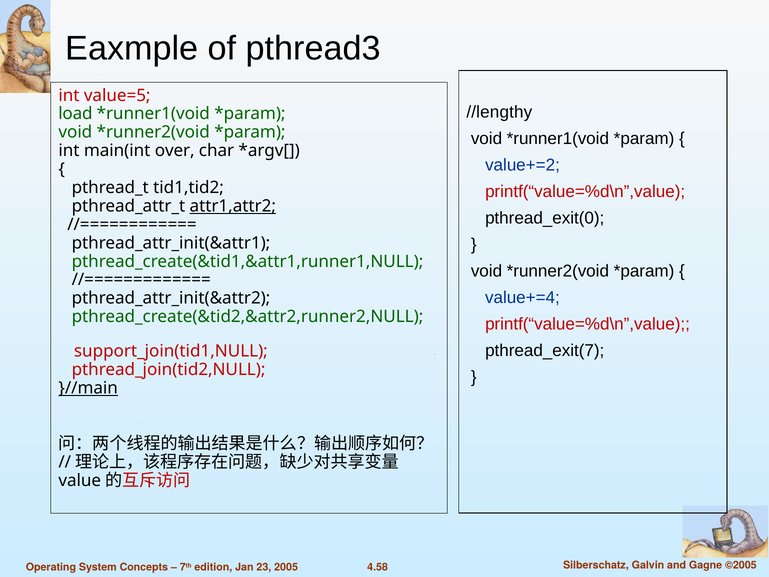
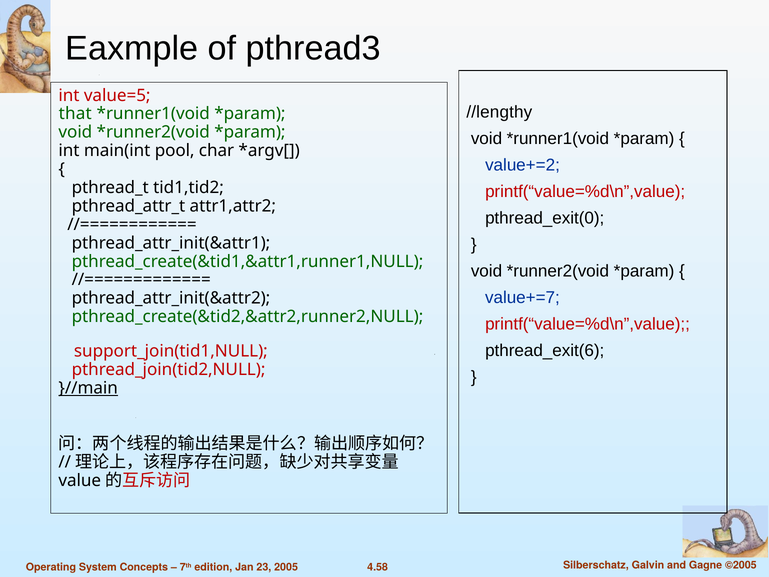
load: load -> that
over: over -> pool
attr1,attr2 underline: present -> none
value+=4: value+=4 -> value+=7
pthread_exit(7: pthread_exit(7 -> pthread_exit(6
